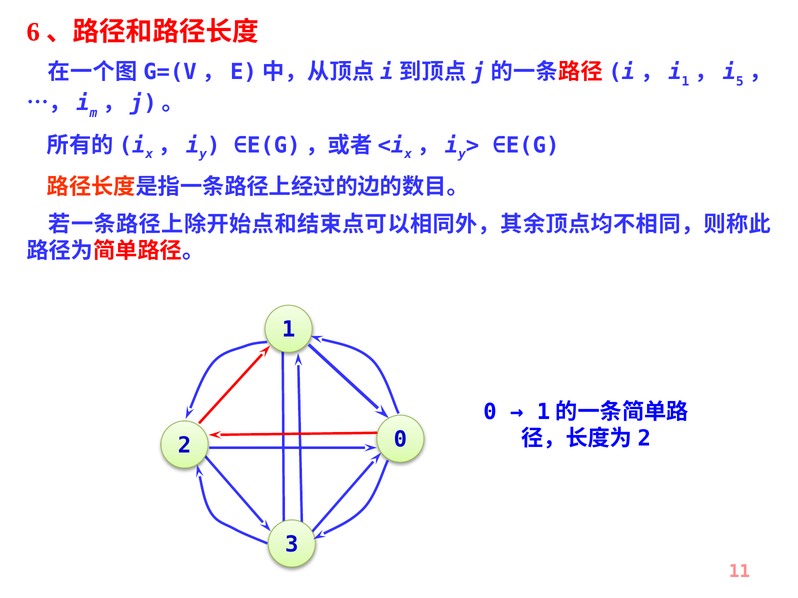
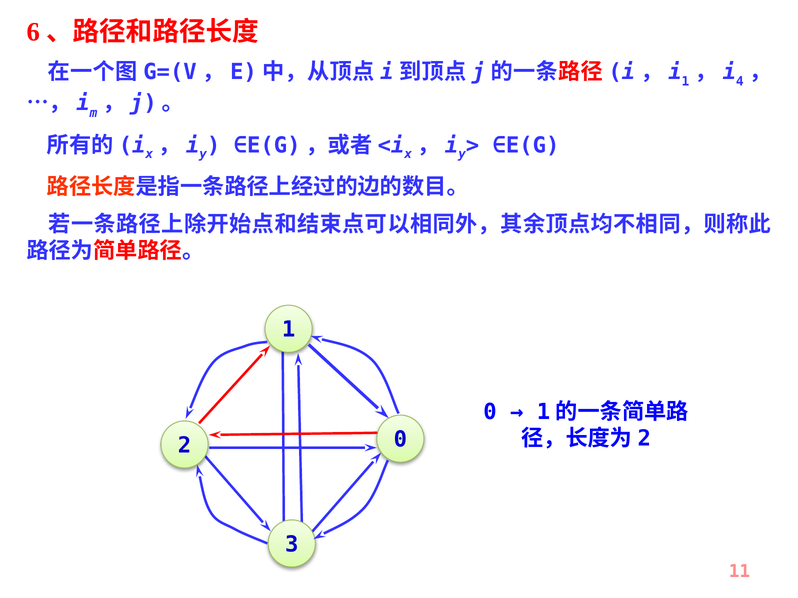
5: 5 -> 4
